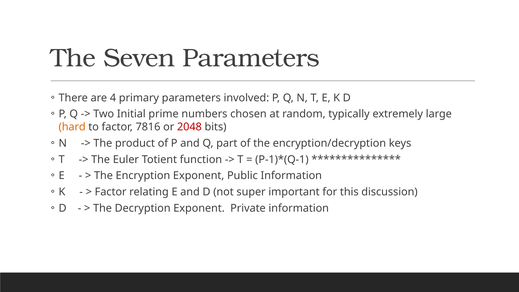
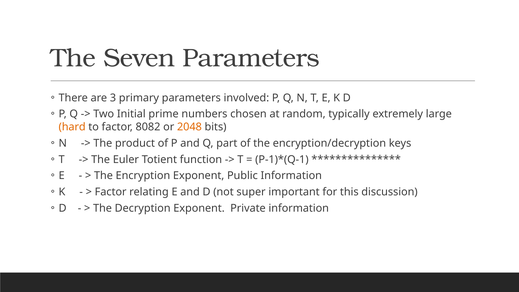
4: 4 -> 3
7816: 7816 -> 8082
2048 colour: red -> orange
